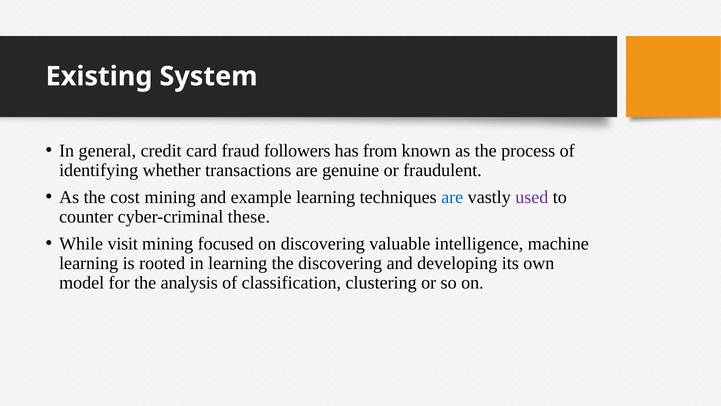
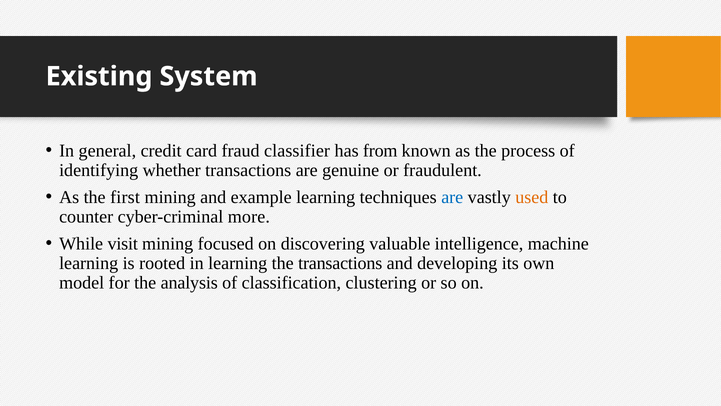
followers: followers -> classifier
cost: cost -> first
used colour: purple -> orange
these: these -> more
the discovering: discovering -> transactions
